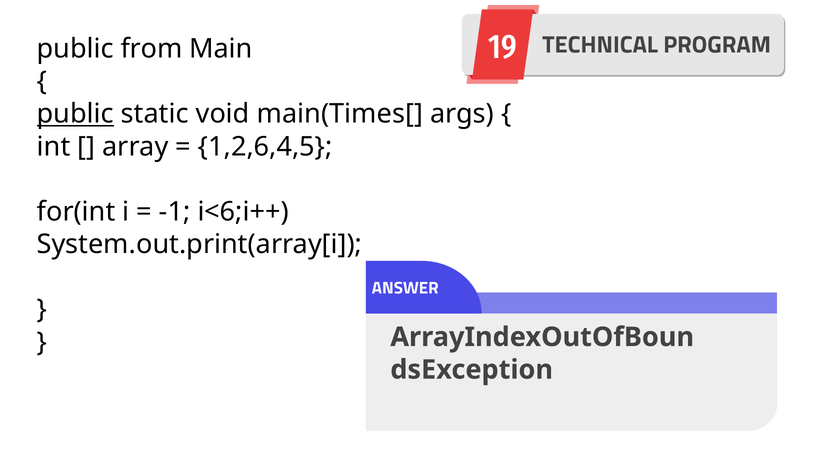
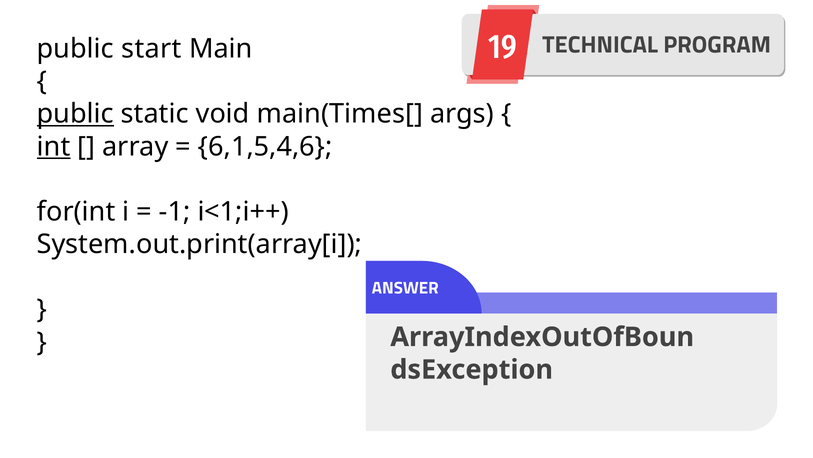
from: from -> start
int underline: none -> present
1,2,6,4,5: 1,2,6,4,5 -> 6,1,5,4,6
i<6;i++: i<6;i++ -> i<1;i++
